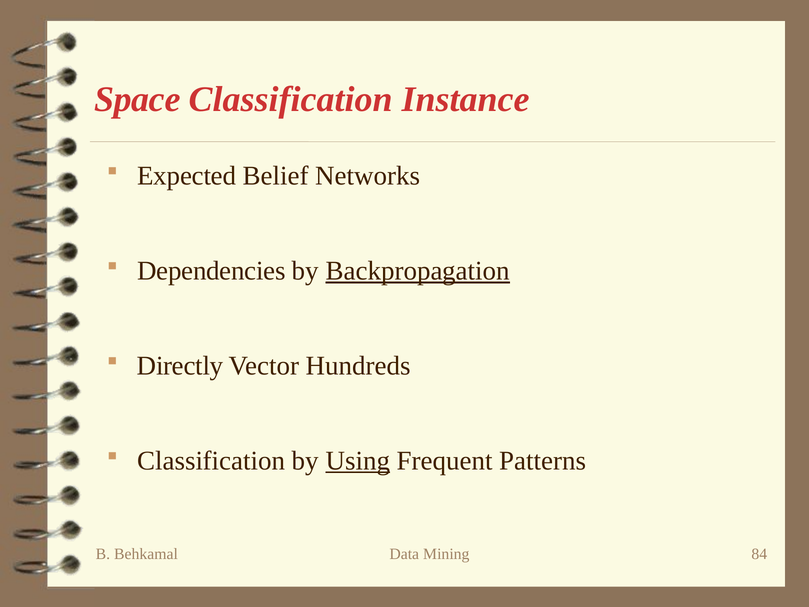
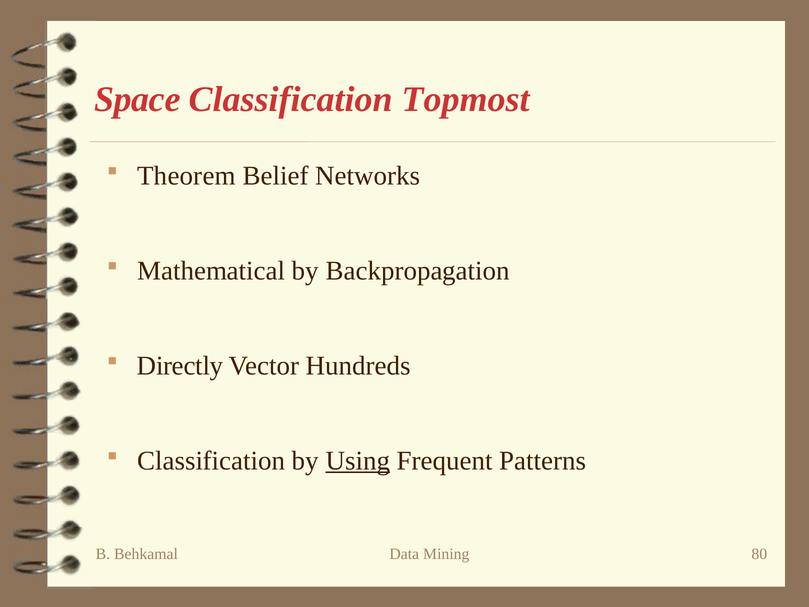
Instance: Instance -> Topmost
Expected: Expected -> Theorem
Dependencies: Dependencies -> Mathematical
Backpropagation underline: present -> none
84: 84 -> 80
